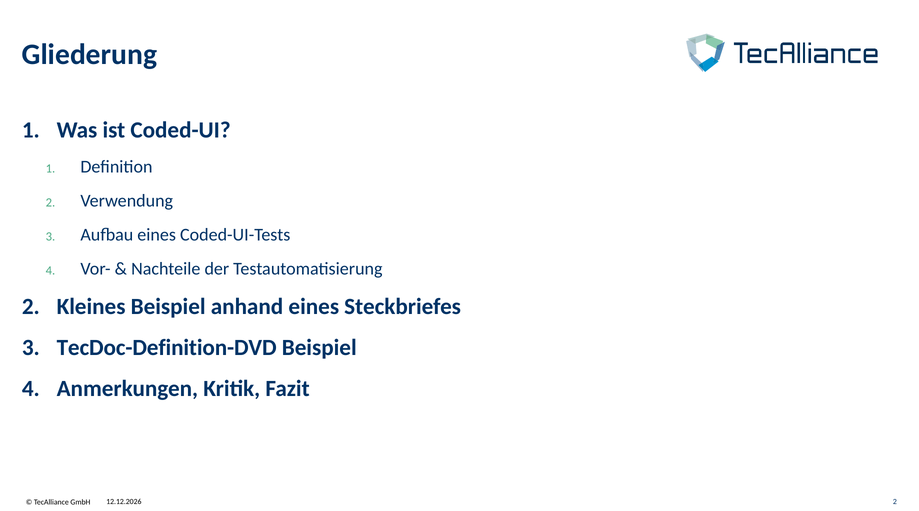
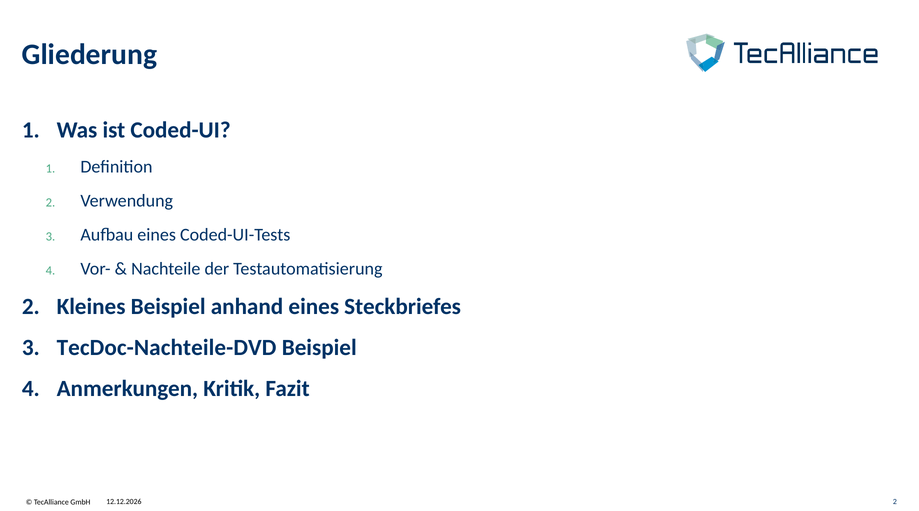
TecDoc-Definition-DVD: TecDoc-Definition-DVD -> TecDoc-Nachteile-DVD
